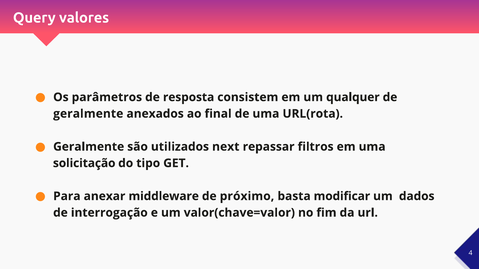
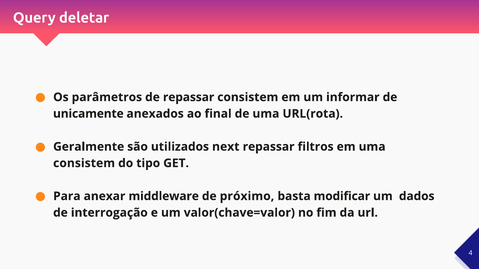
valores: valores -> deletar
de resposta: resposta -> repassar
qualquer: qualquer -> informar
geralmente at (88, 114): geralmente -> unicamente
solicitação at (84, 163): solicitação -> consistem
